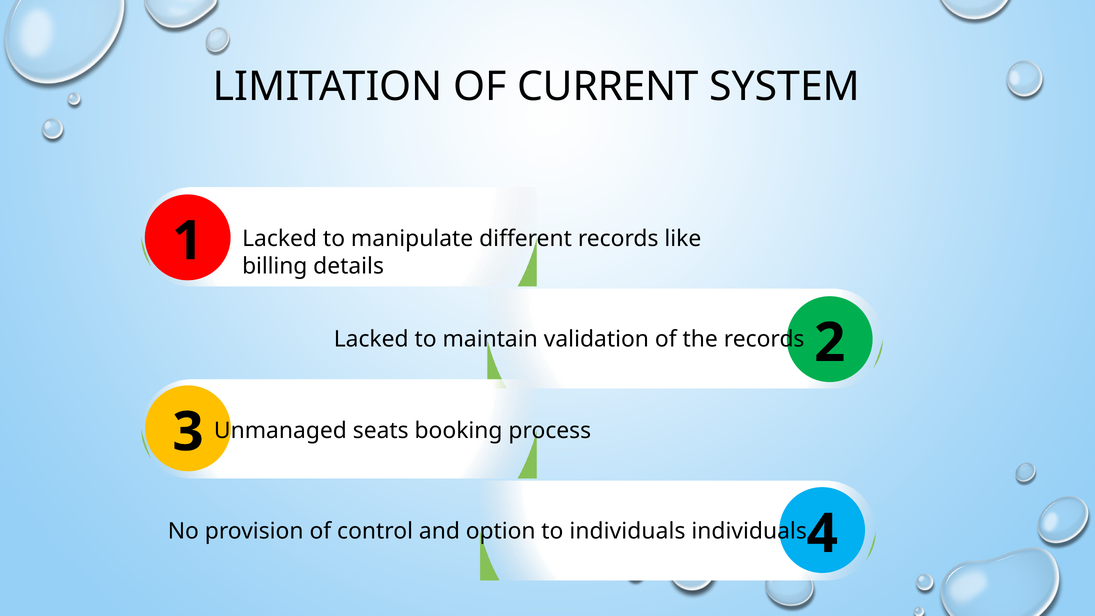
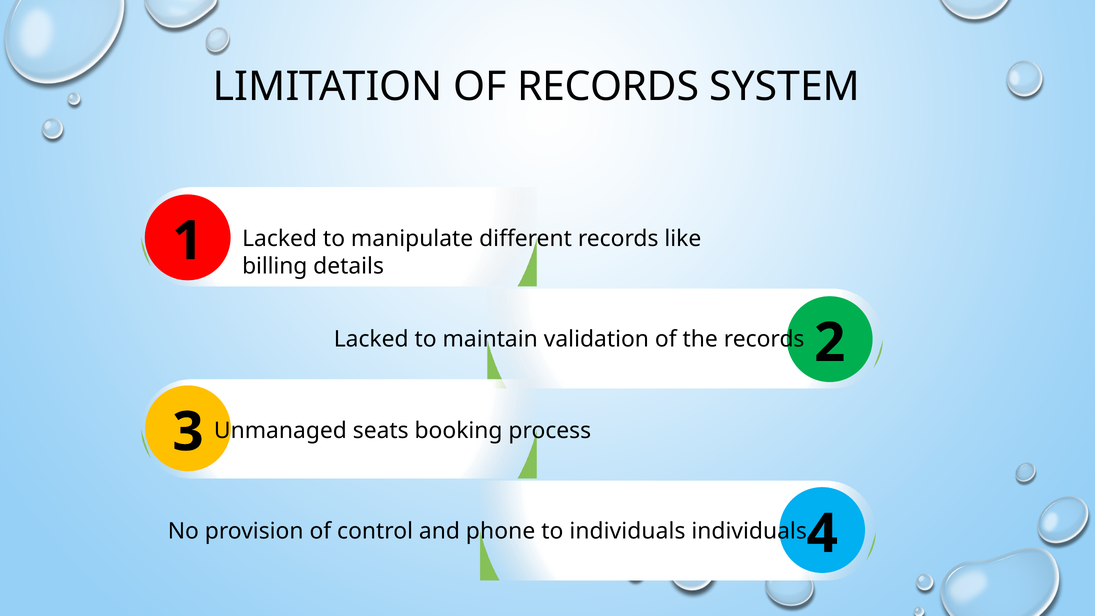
OF CURRENT: CURRENT -> RECORDS
option: option -> phone
